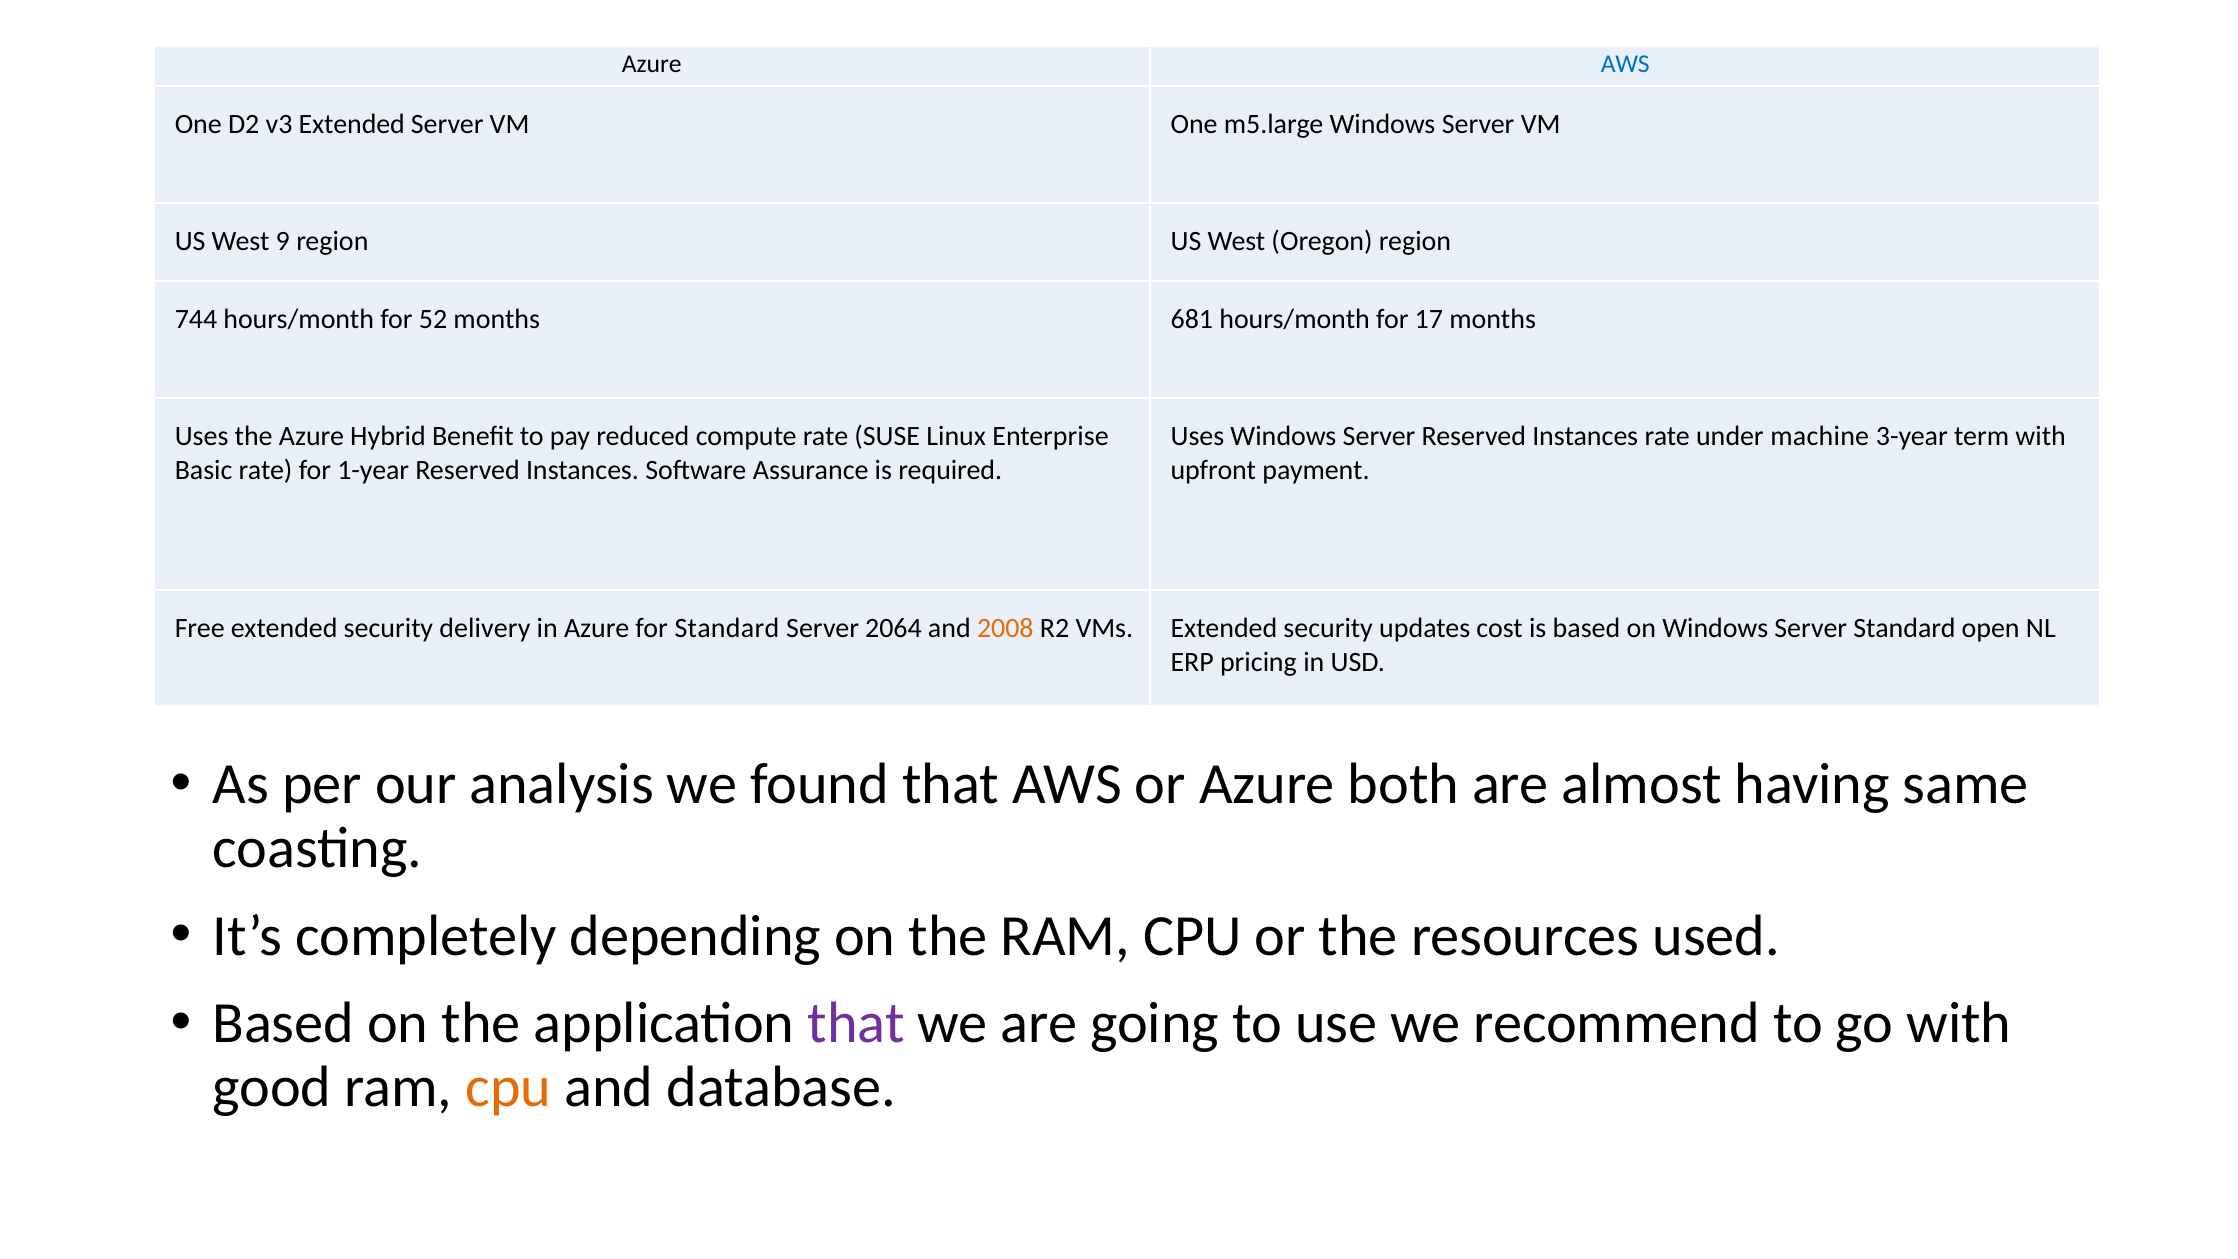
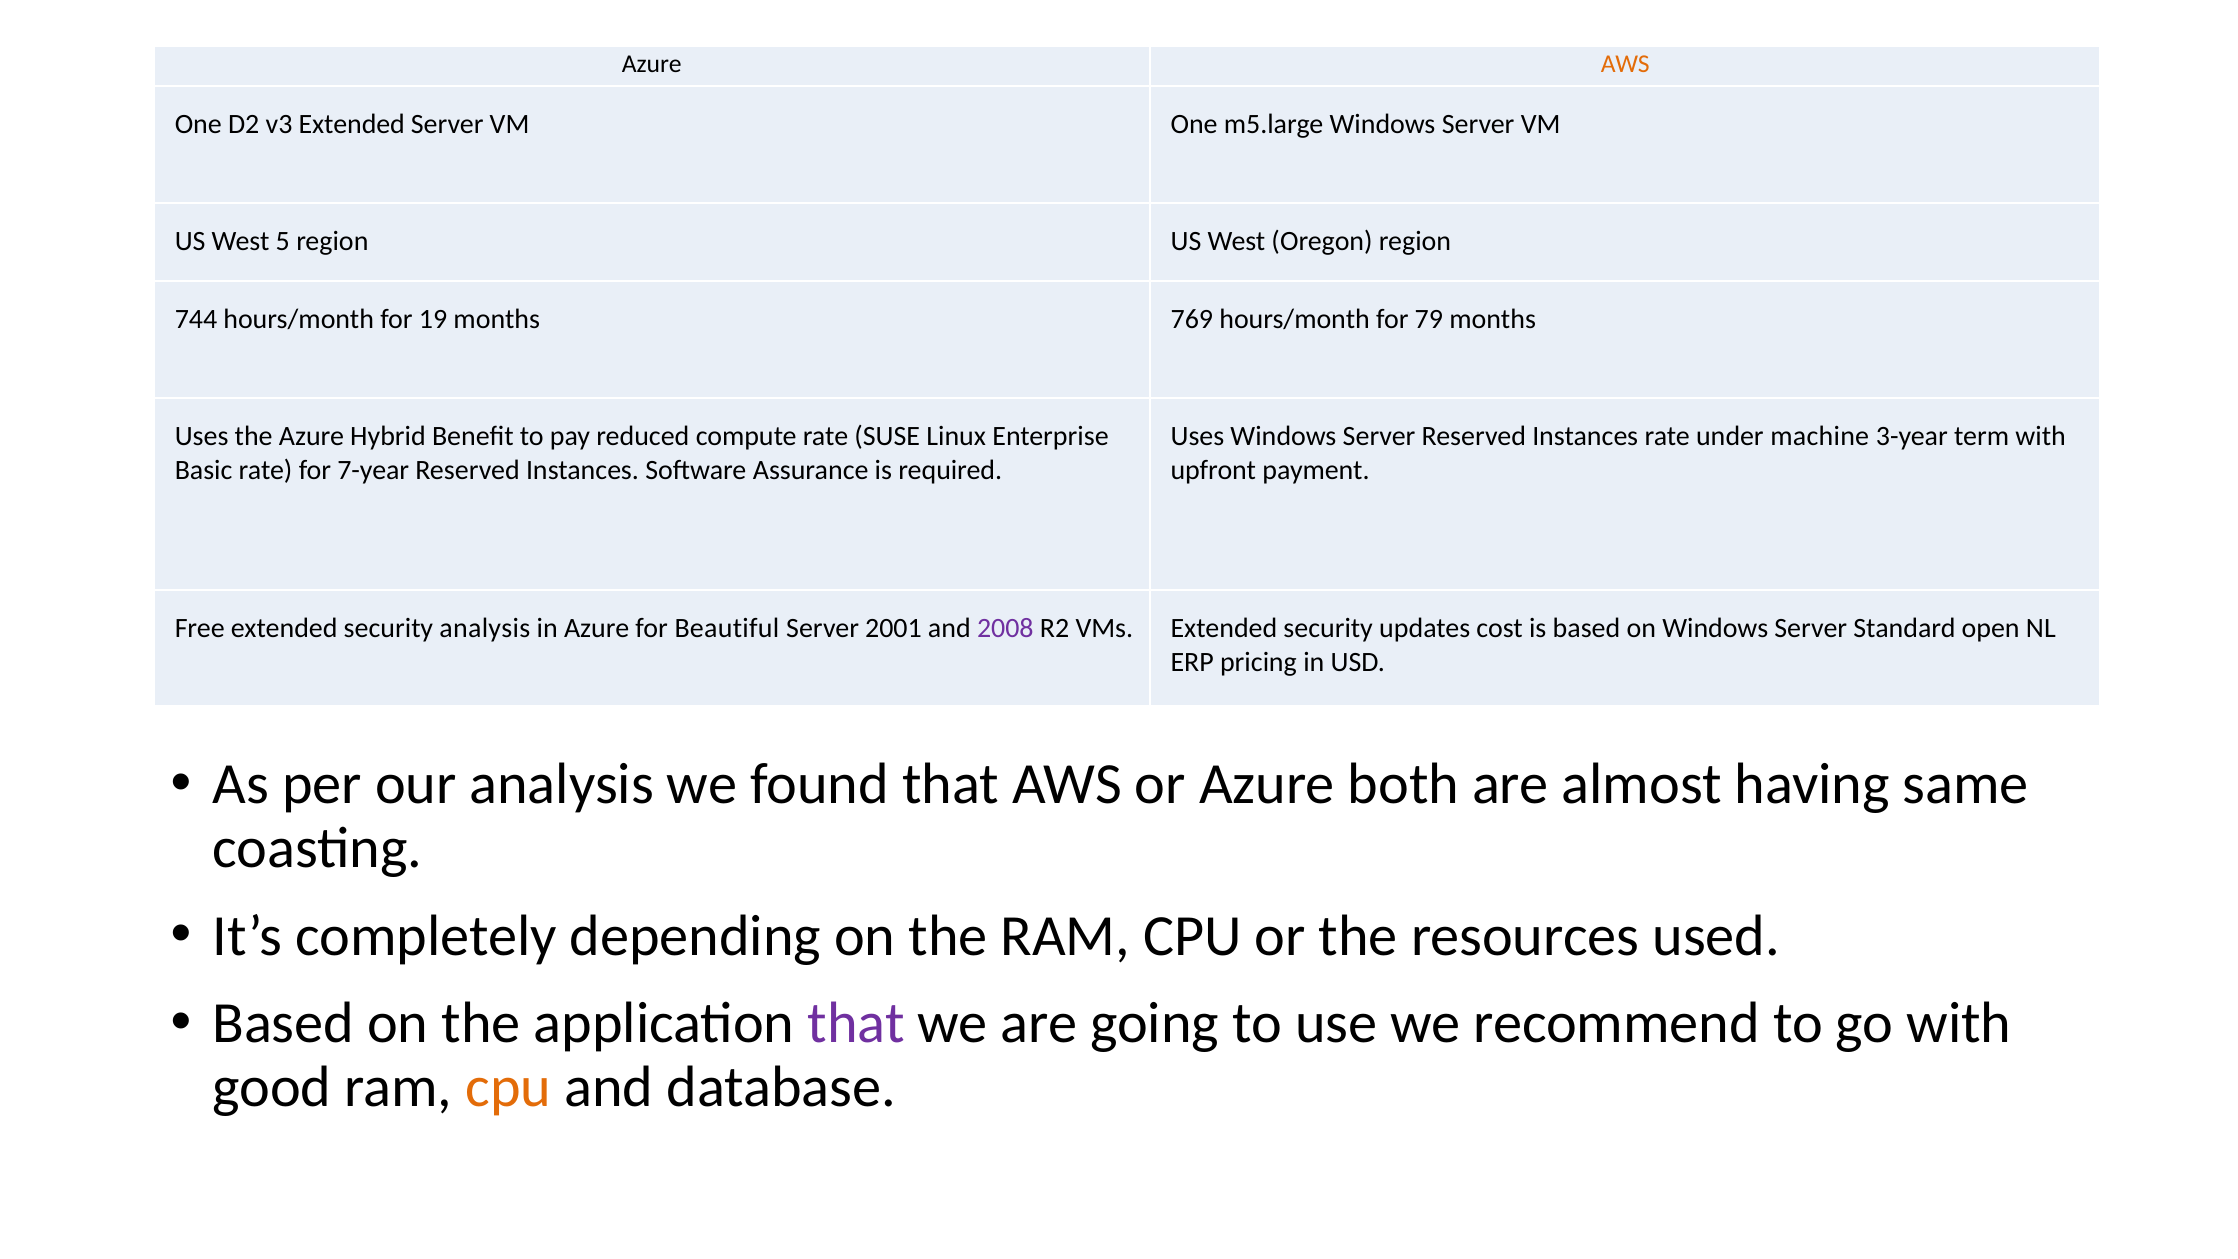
AWS at (1625, 64) colour: blue -> orange
9: 9 -> 5
52: 52 -> 19
681: 681 -> 769
17: 17 -> 79
1-year: 1-year -> 7-year
security delivery: delivery -> analysis
for Standard: Standard -> Beautiful
2064: 2064 -> 2001
2008 colour: orange -> purple
